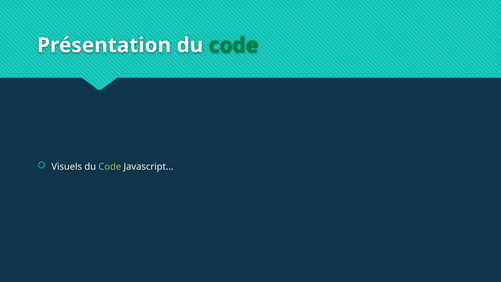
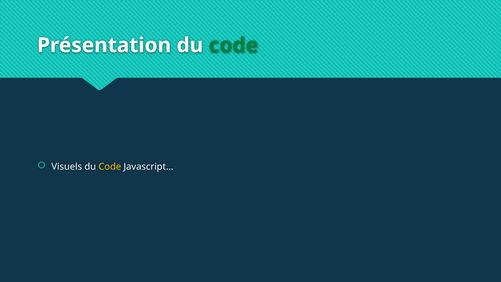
Code at (110, 167) colour: light green -> yellow
